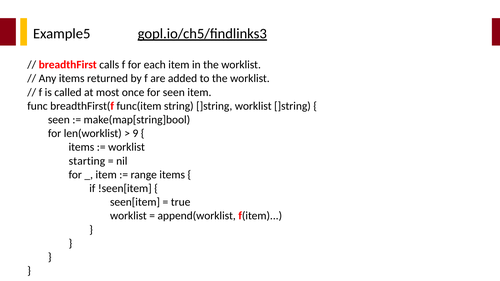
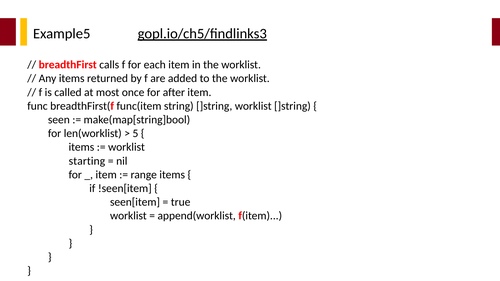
for seen: seen -> after
9: 9 -> 5
